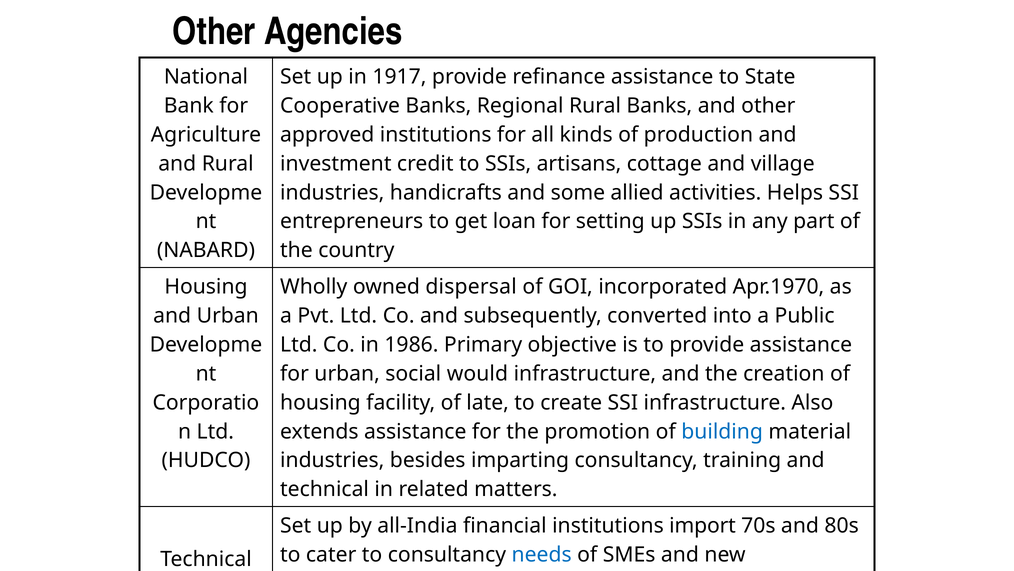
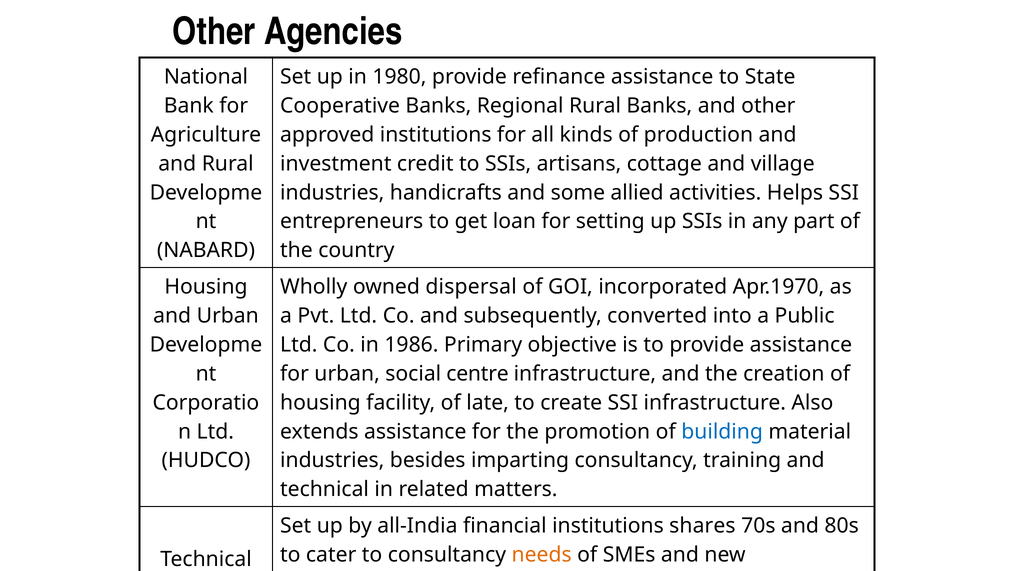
1917: 1917 -> 1980
would: would -> centre
import: import -> shares
needs colour: blue -> orange
